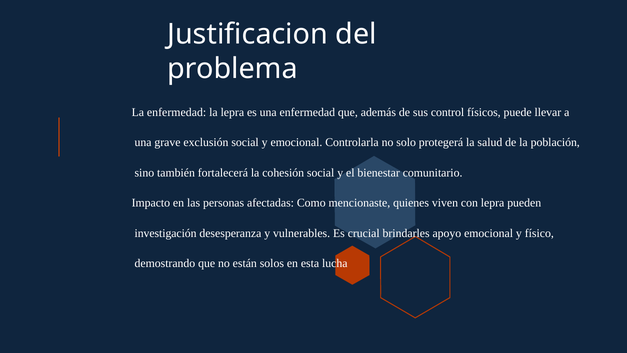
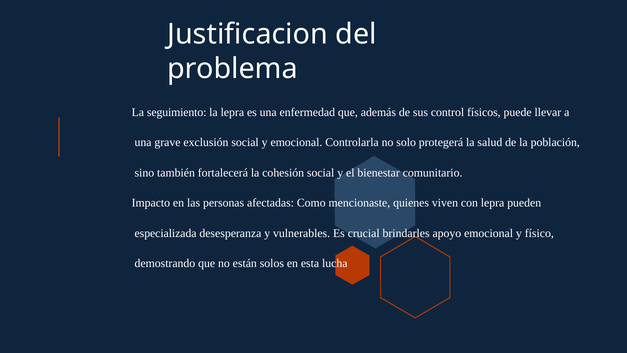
La enfermedad: enfermedad -> seguimiento
investigación: investigación -> especializada
